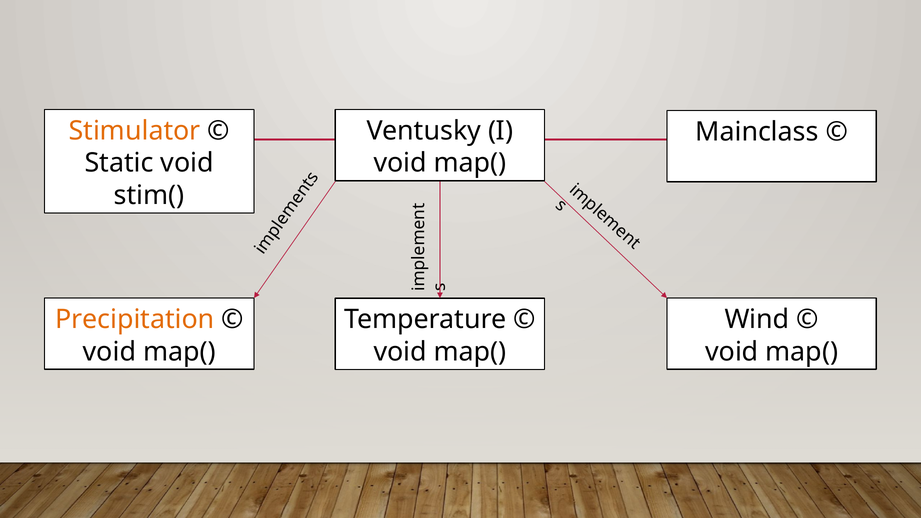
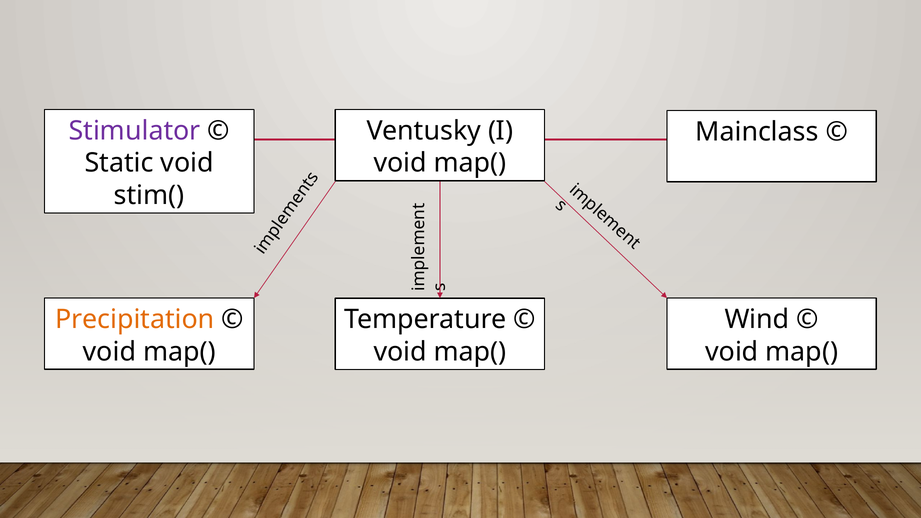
Stimulator colour: orange -> purple
